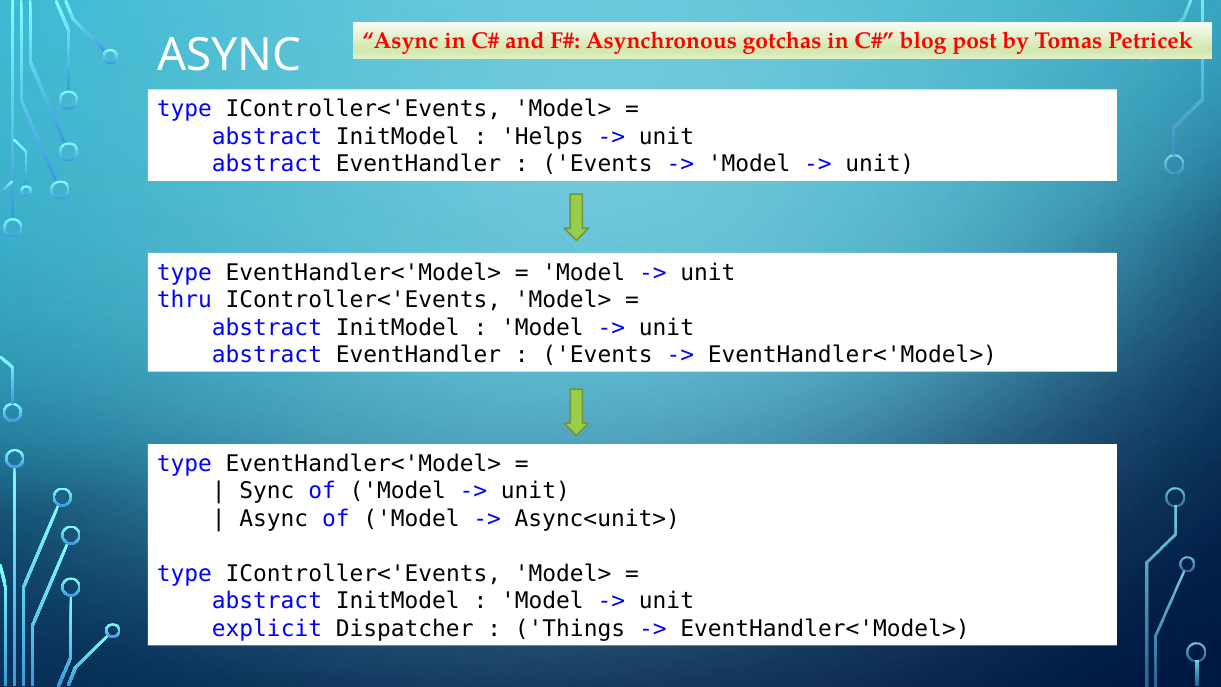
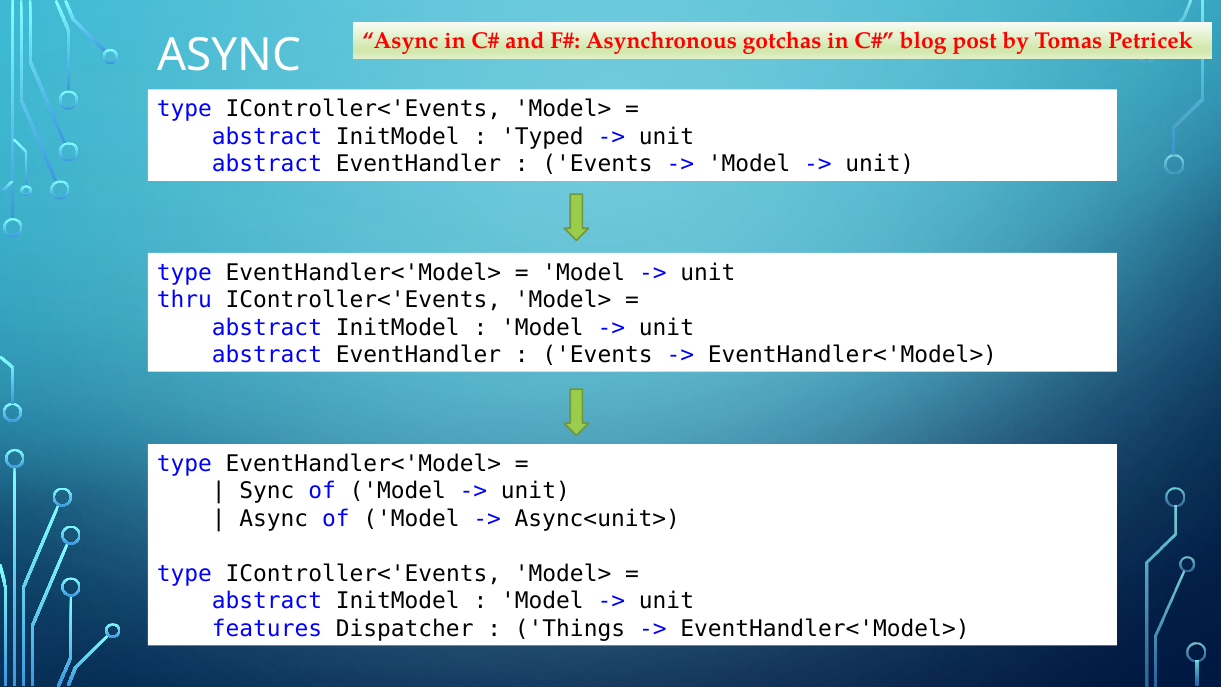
Helps: Helps -> Typed
explicit: explicit -> features
